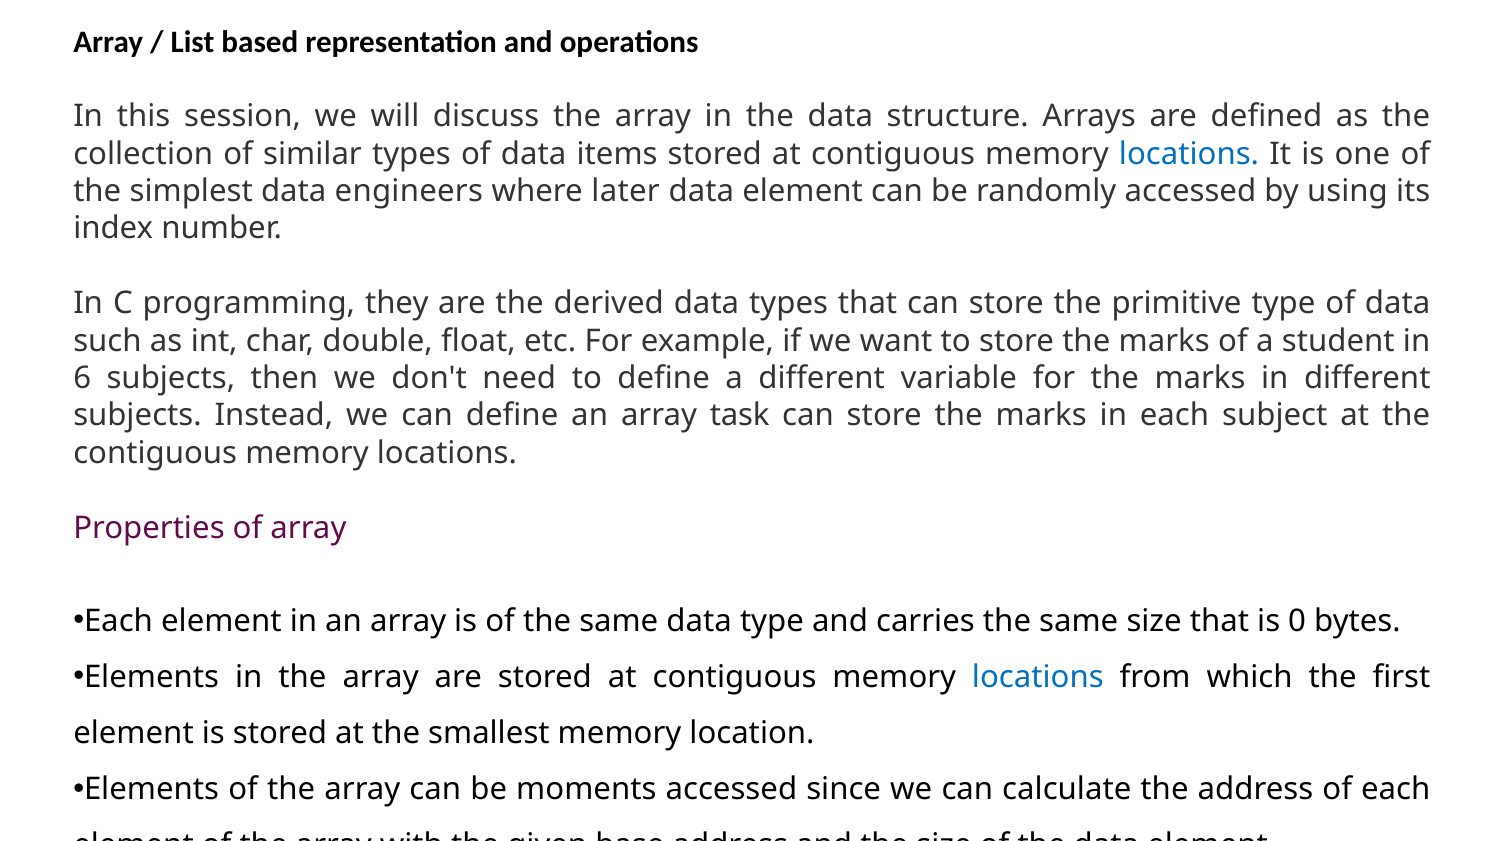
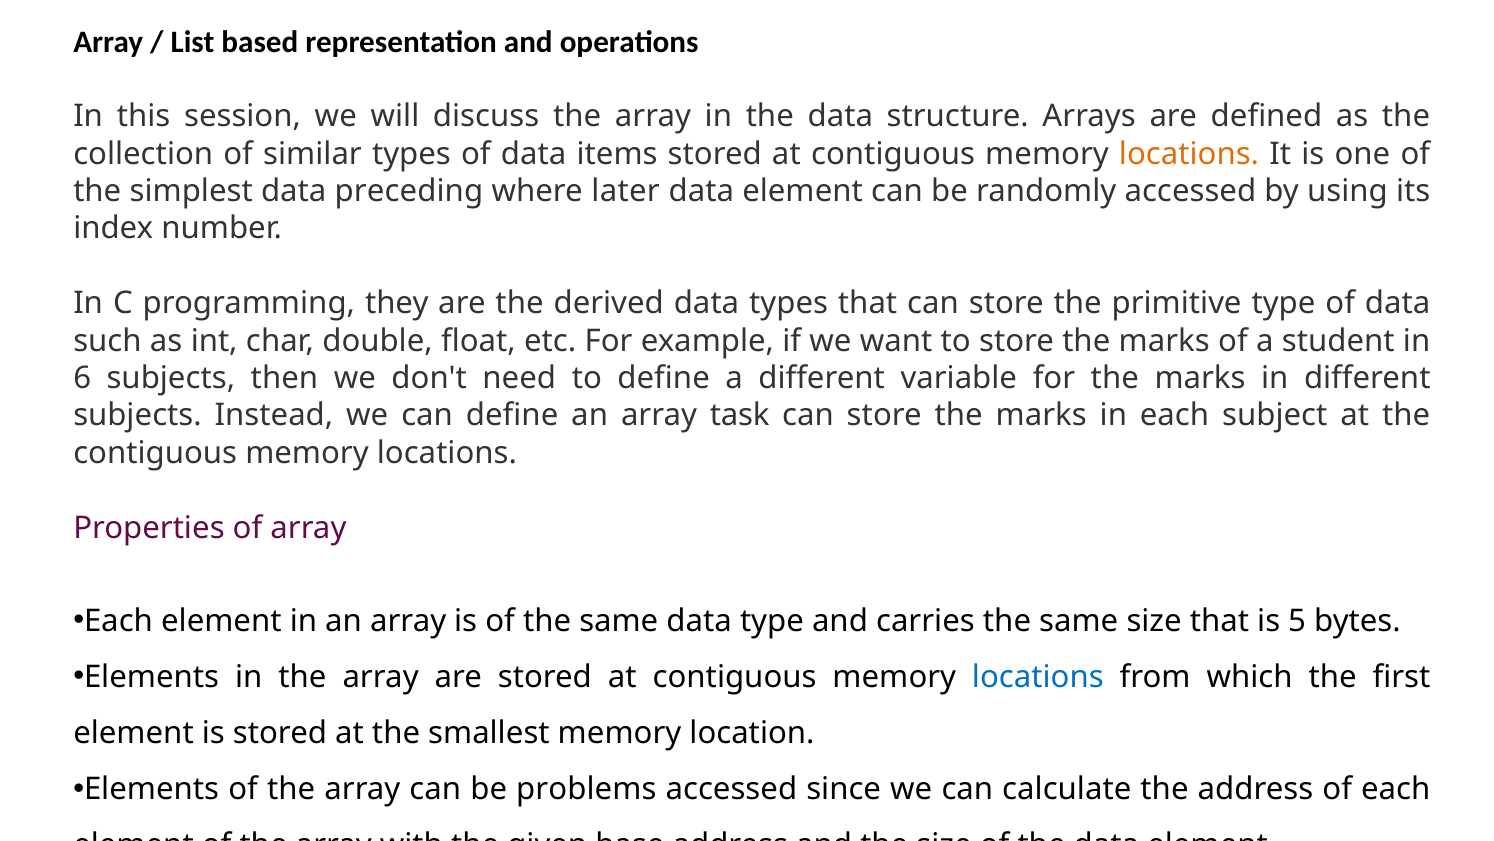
locations at (1189, 154) colour: blue -> orange
engineers: engineers -> preceding
0: 0 -> 5
moments: moments -> problems
